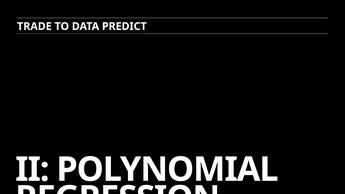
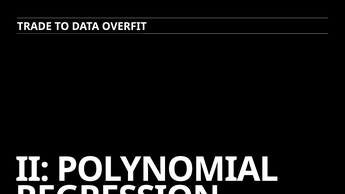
PREDICT: PREDICT -> OVERFIT
